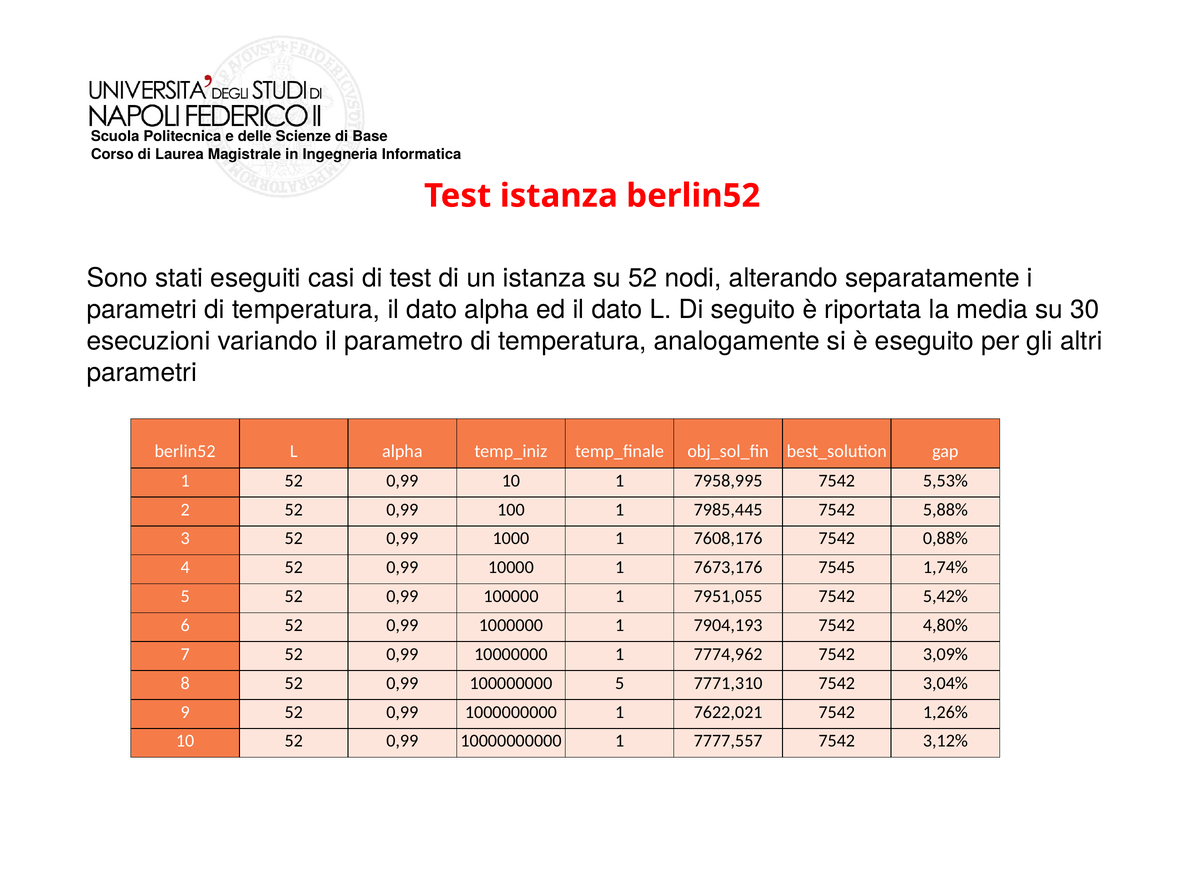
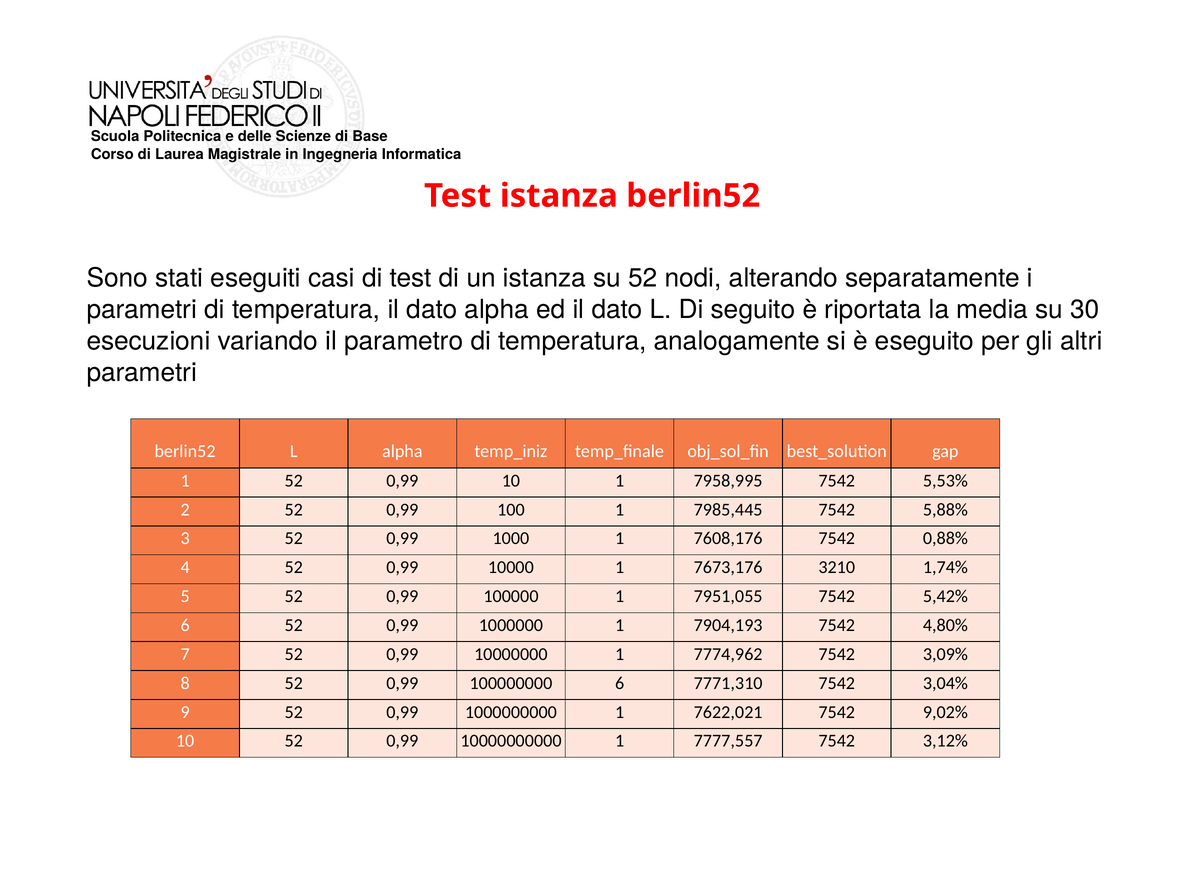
7545: 7545 -> 3210
100000000 5: 5 -> 6
1,26%: 1,26% -> 9,02%
